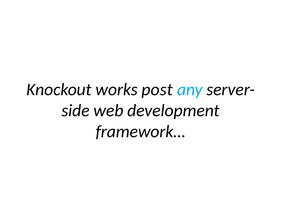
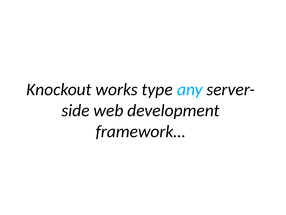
post: post -> type
